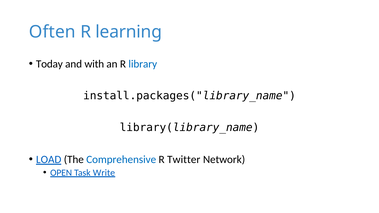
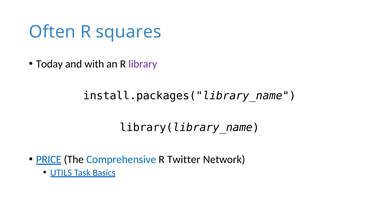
learning: learning -> squares
library colour: blue -> purple
LOAD: LOAD -> PRICE
OPEN: OPEN -> UTILS
Write: Write -> Basics
